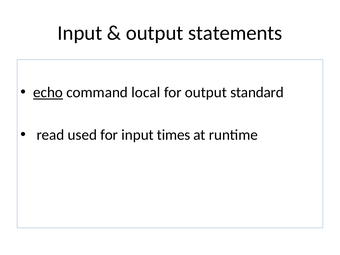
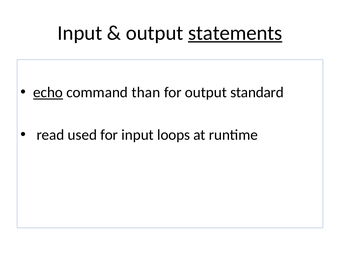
statements underline: none -> present
local: local -> than
times: times -> loops
